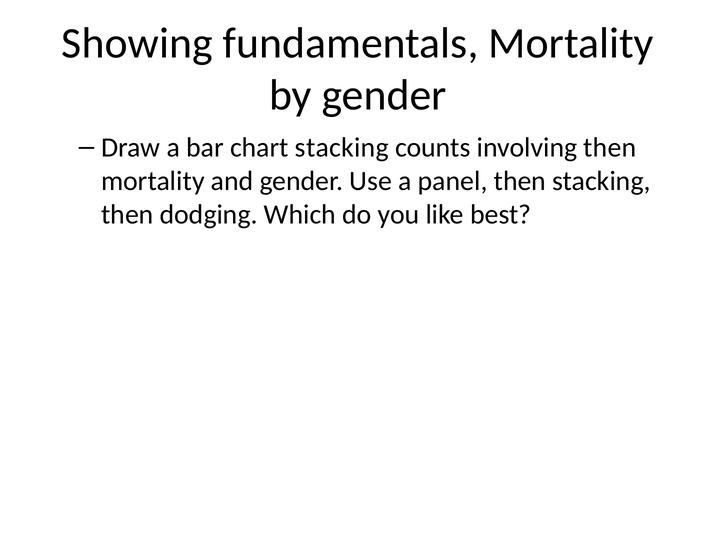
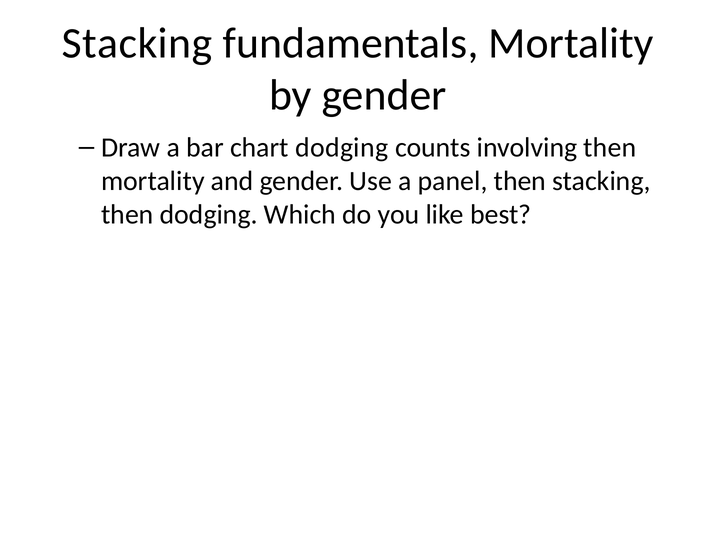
Showing at (137, 43): Showing -> Stacking
chart stacking: stacking -> dodging
